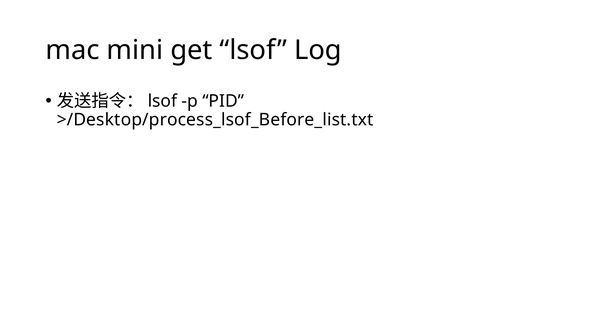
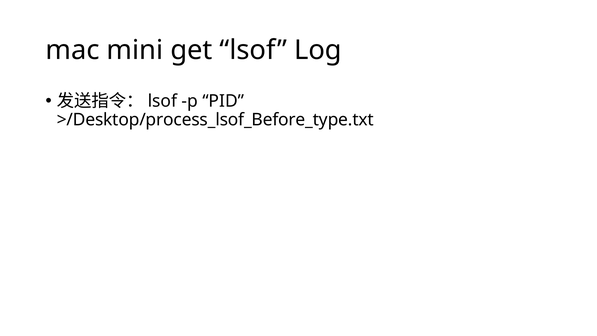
>/Desktop/process_lsof_Before_list.txt: >/Desktop/process_lsof_Before_list.txt -> >/Desktop/process_lsof_Before_type.txt
